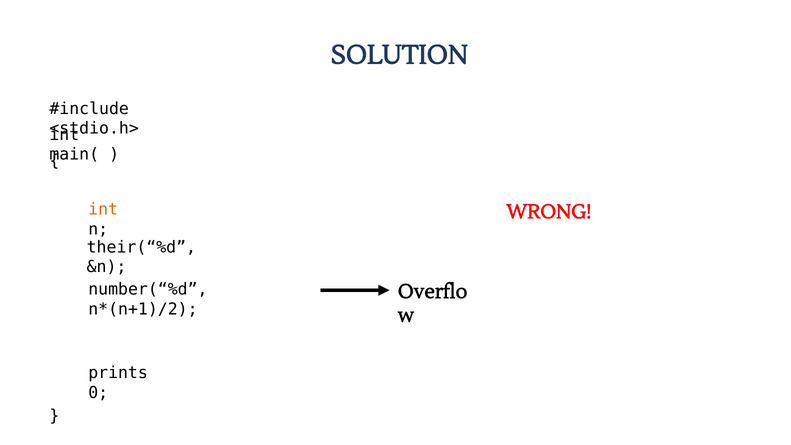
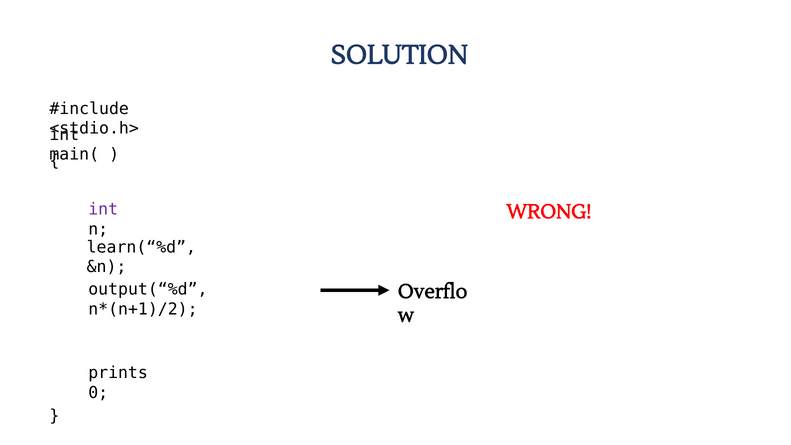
int at (103, 209) colour: orange -> purple
their(“%d: their(“%d -> learn(“%d
number(“%d: number(“%d -> output(“%d
